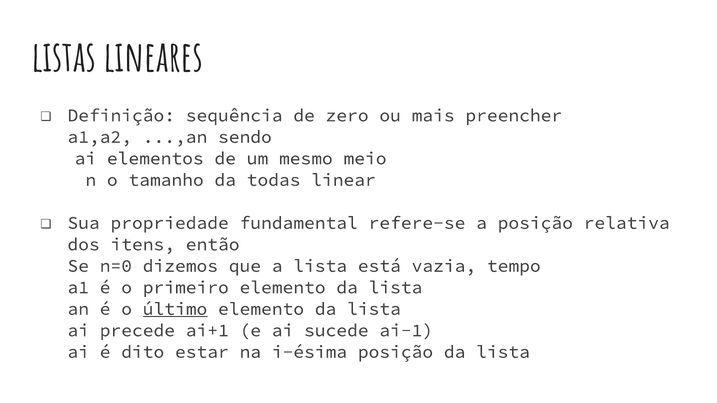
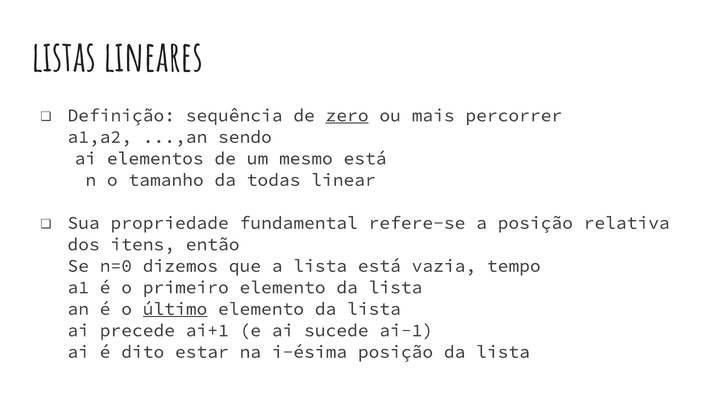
zero underline: none -> present
preencher: preencher -> percorrer
mesmo meio: meio -> está
